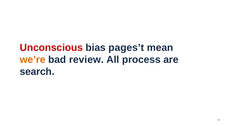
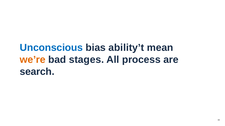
Unconscious colour: red -> blue
pages’t: pages’t -> ability’t
review: review -> stages
